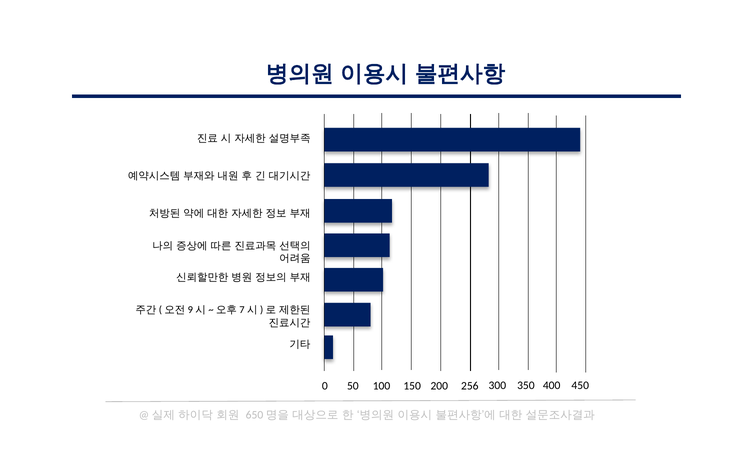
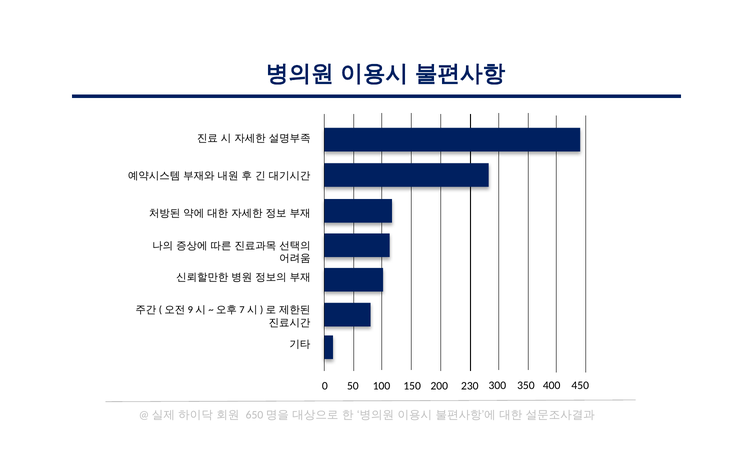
256: 256 -> 230
